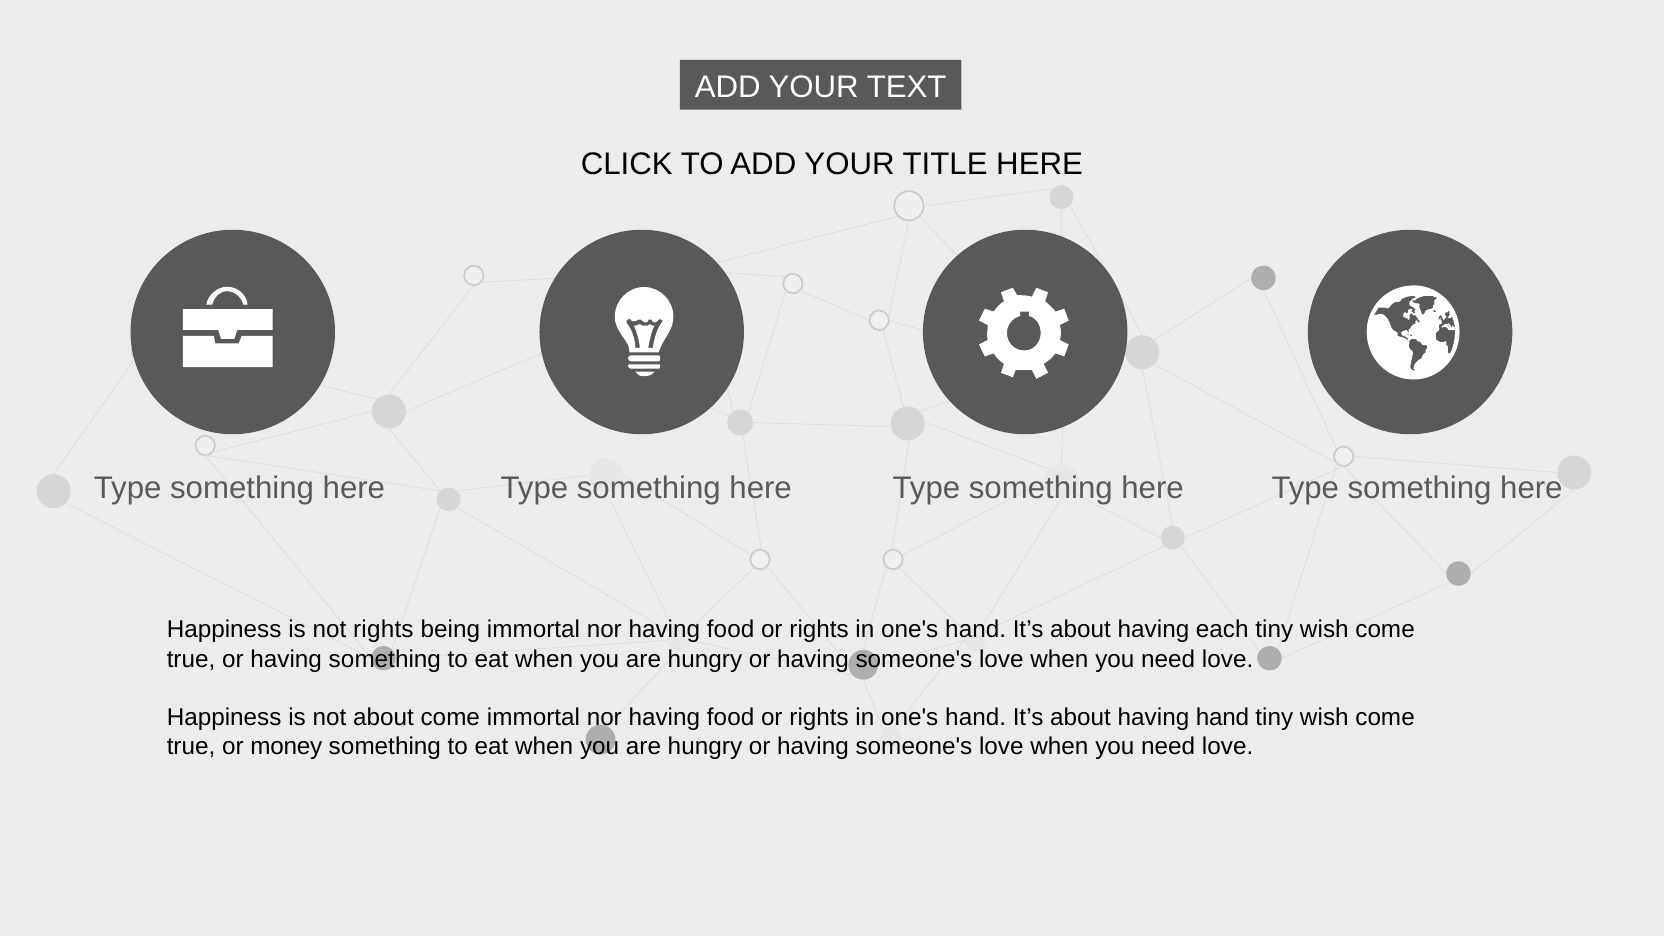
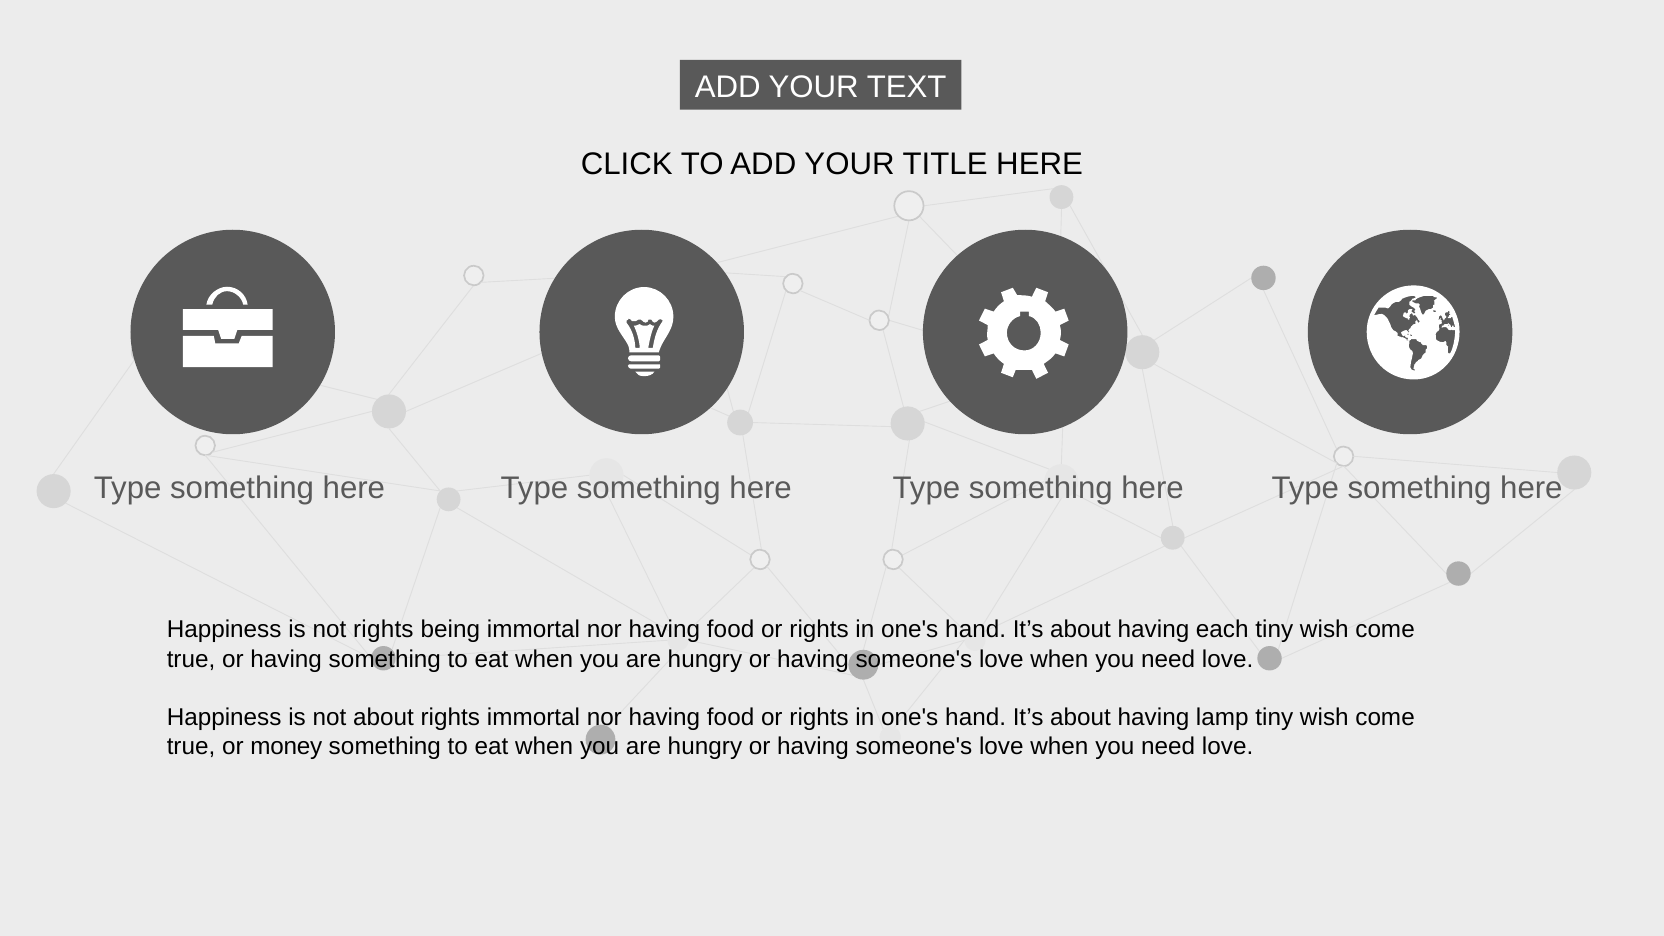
about come: come -> rights
having hand: hand -> lamp
